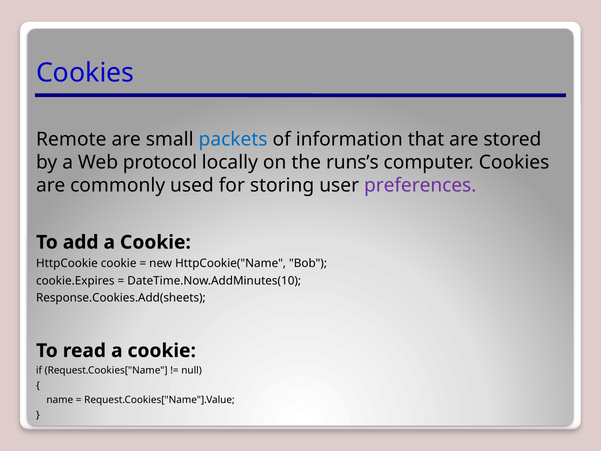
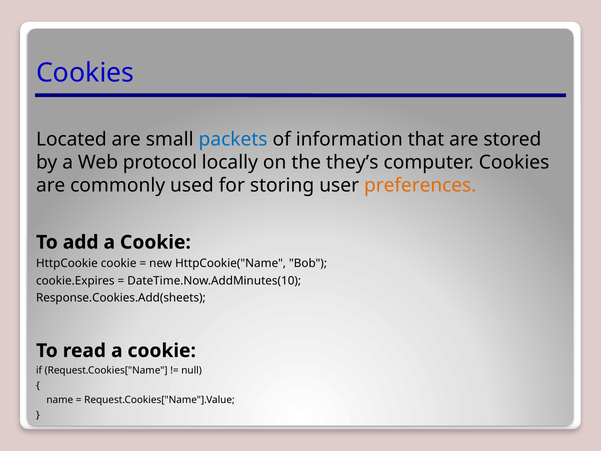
Remote: Remote -> Located
runs’s: runs’s -> they’s
preferences colour: purple -> orange
